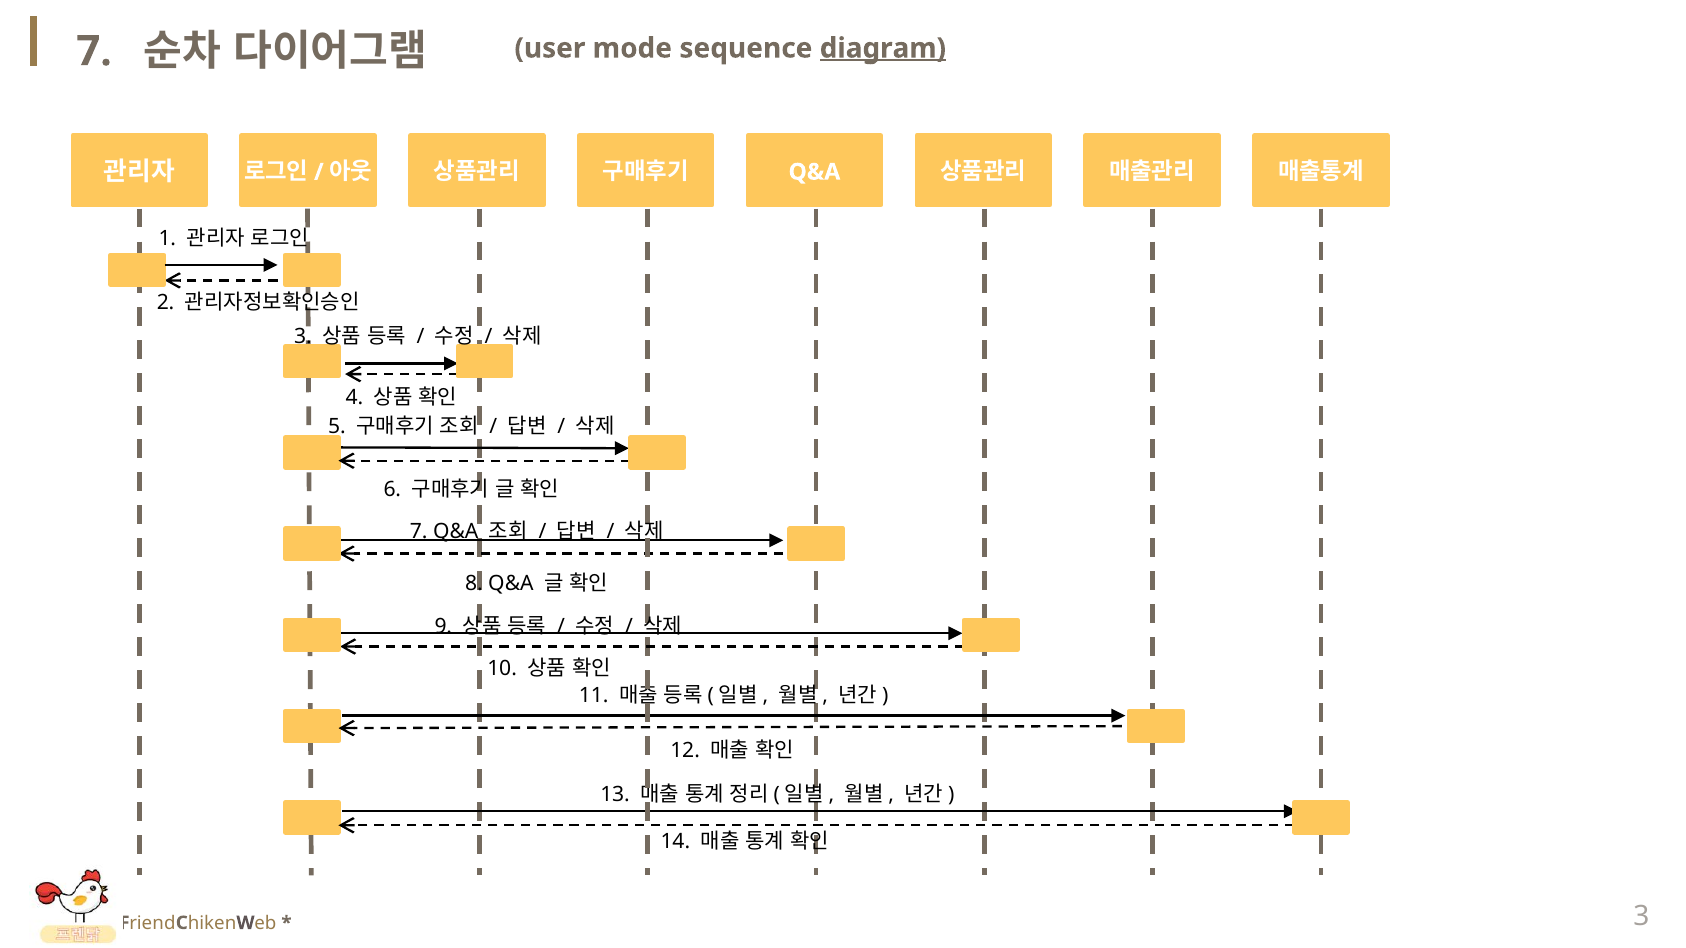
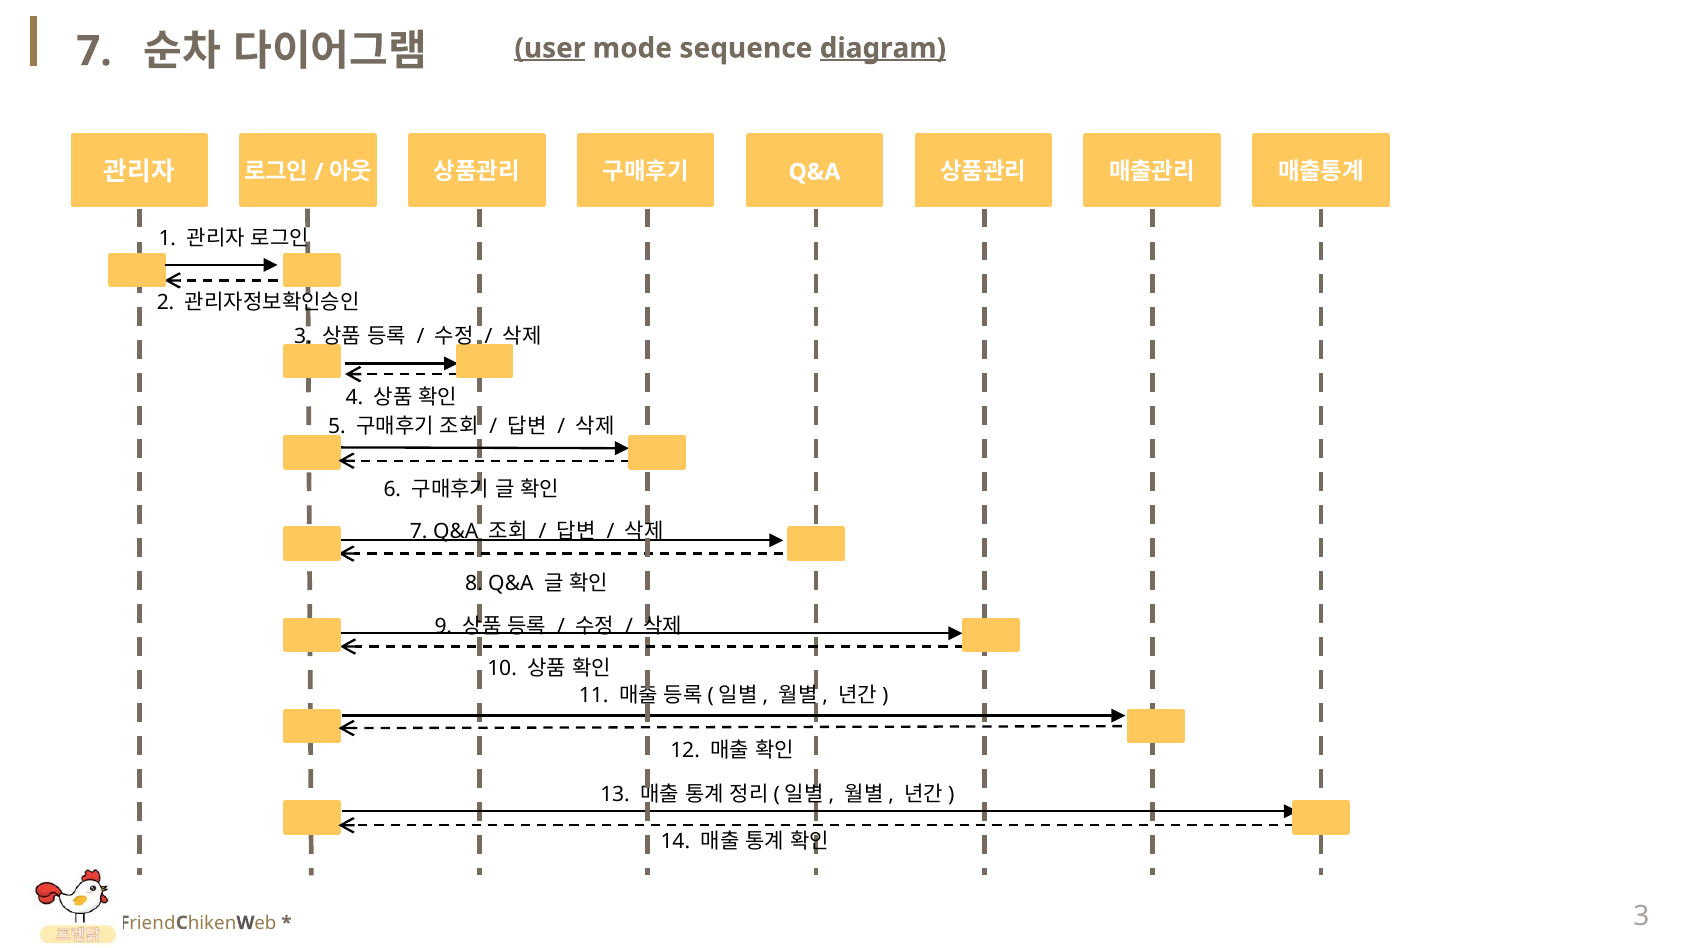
user underline: none -> present
